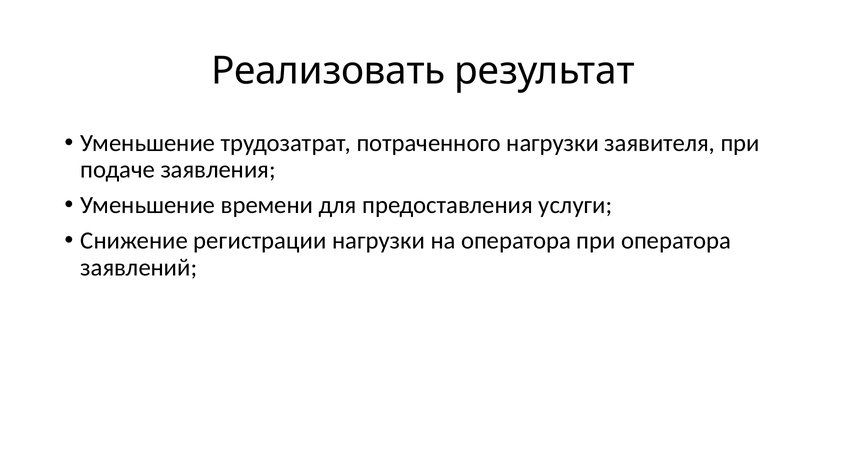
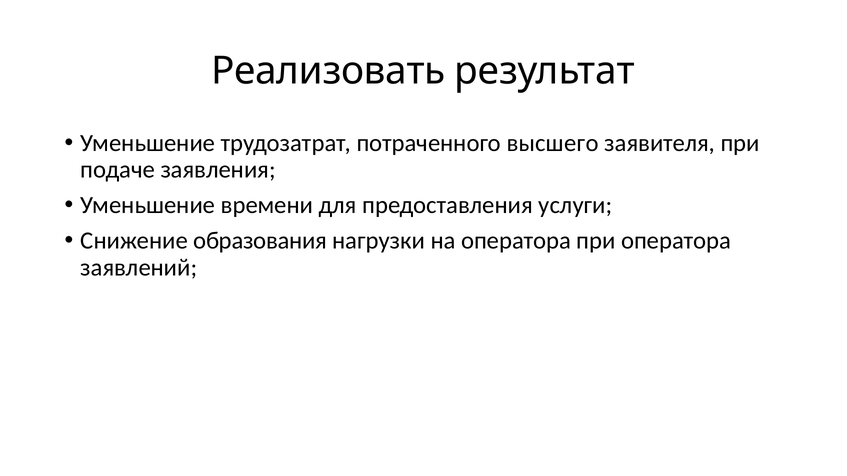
потраченного нагрузки: нагрузки -> высшего
регистрации: регистрации -> образования
